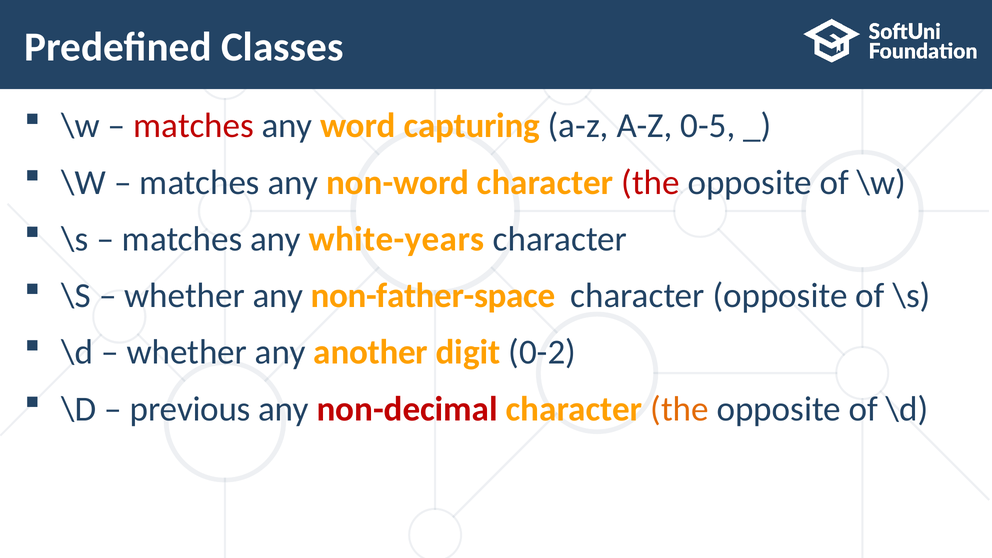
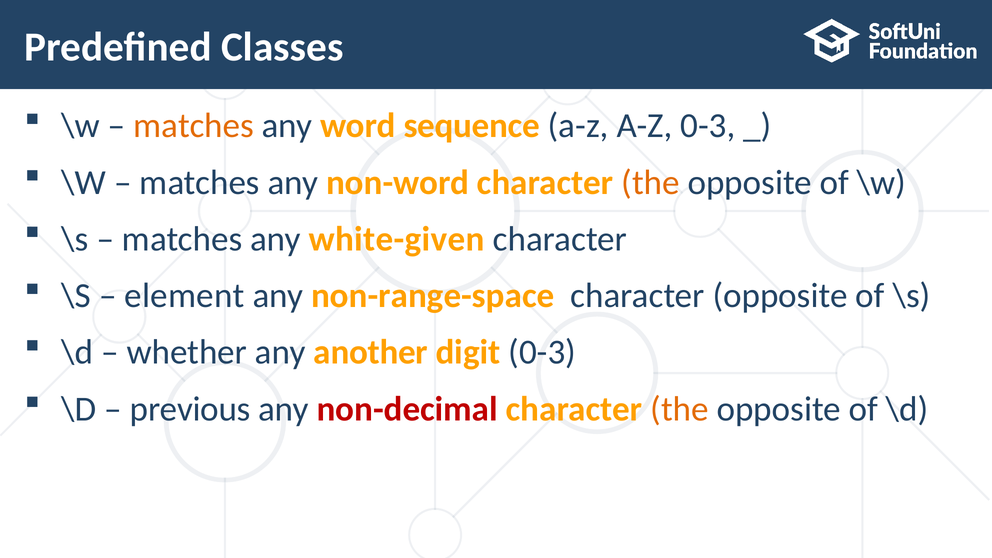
matches at (194, 126) colour: red -> orange
capturing: capturing -> sequence
A-Z 0-5: 0-5 -> 0-3
the at (651, 183) colour: red -> orange
white-years: white-years -> white-given
whether at (185, 296): whether -> element
non-father-space: non-father-space -> non-range-space
digit 0-2: 0-2 -> 0-3
